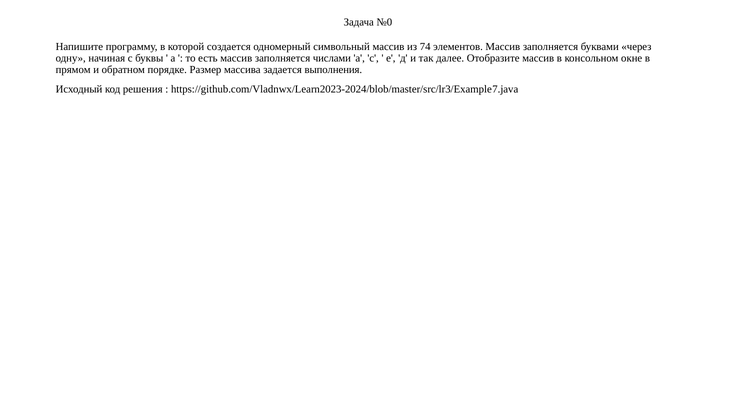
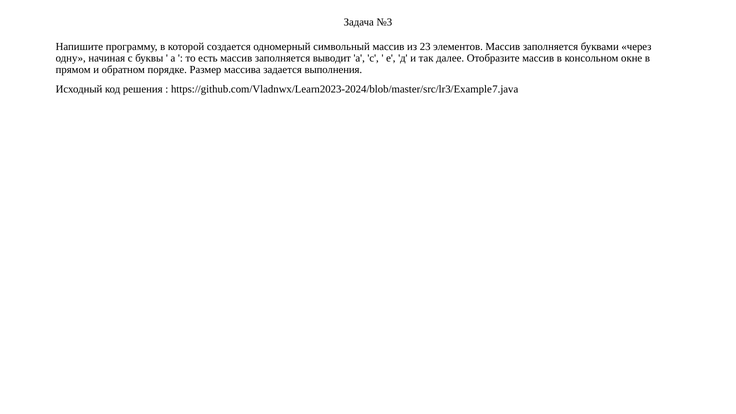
№0: №0 -> №3
74: 74 -> 23
числами: числами -> выводит
